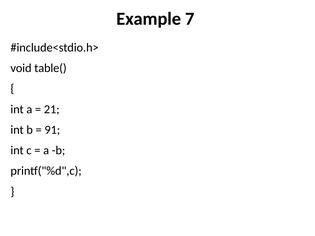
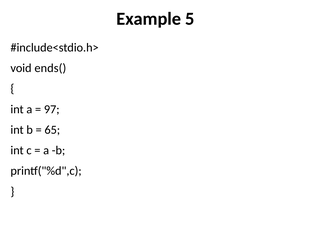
7: 7 -> 5
table(: table( -> ends(
21: 21 -> 97
91: 91 -> 65
